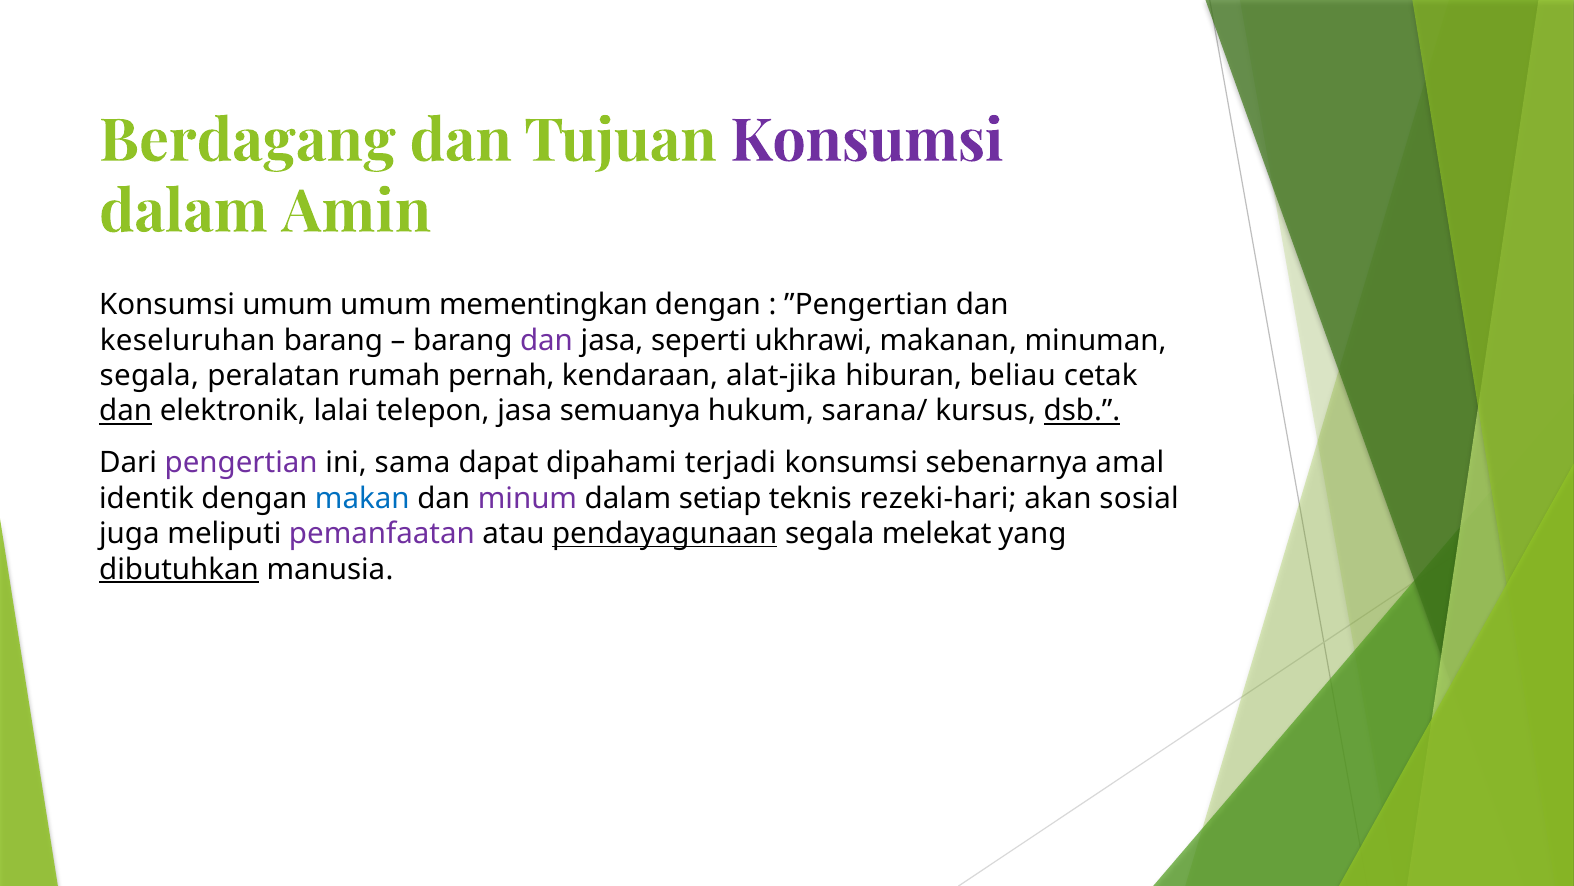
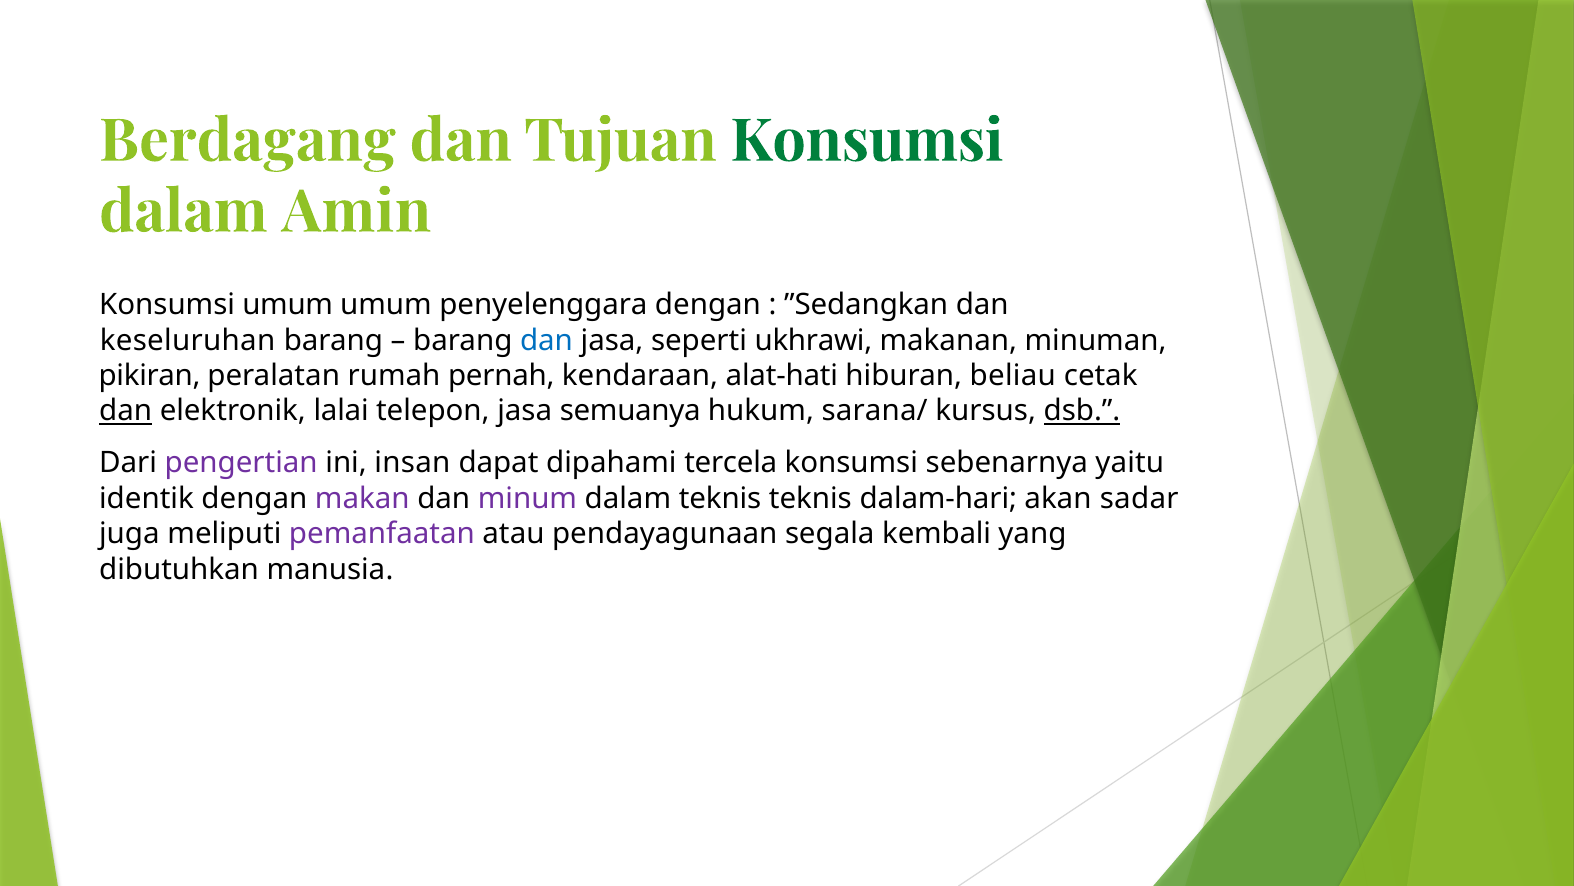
Konsumsi at (867, 141) colour: purple -> green
mementingkan: mementingkan -> penyelenggara
”Pengertian: ”Pengertian -> ”Sedangkan
dan at (547, 340) colour: purple -> blue
segala at (149, 375): segala -> pikiran
alat-jika: alat-jika -> alat-hati
sama: sama -> insan
terjadi: terjadi -> tercela
amal: amal -> yaitu
makan colour: blue -> purple
dalam setiap: setiap -> teknis
rezeki-hari: rezeki-hari -> dalam-hari
sosial: sosial -> sadar
pendayagunaan underline: present -> none
melekat: melekat -> kembali
dibutuhkan underline: present -> none
